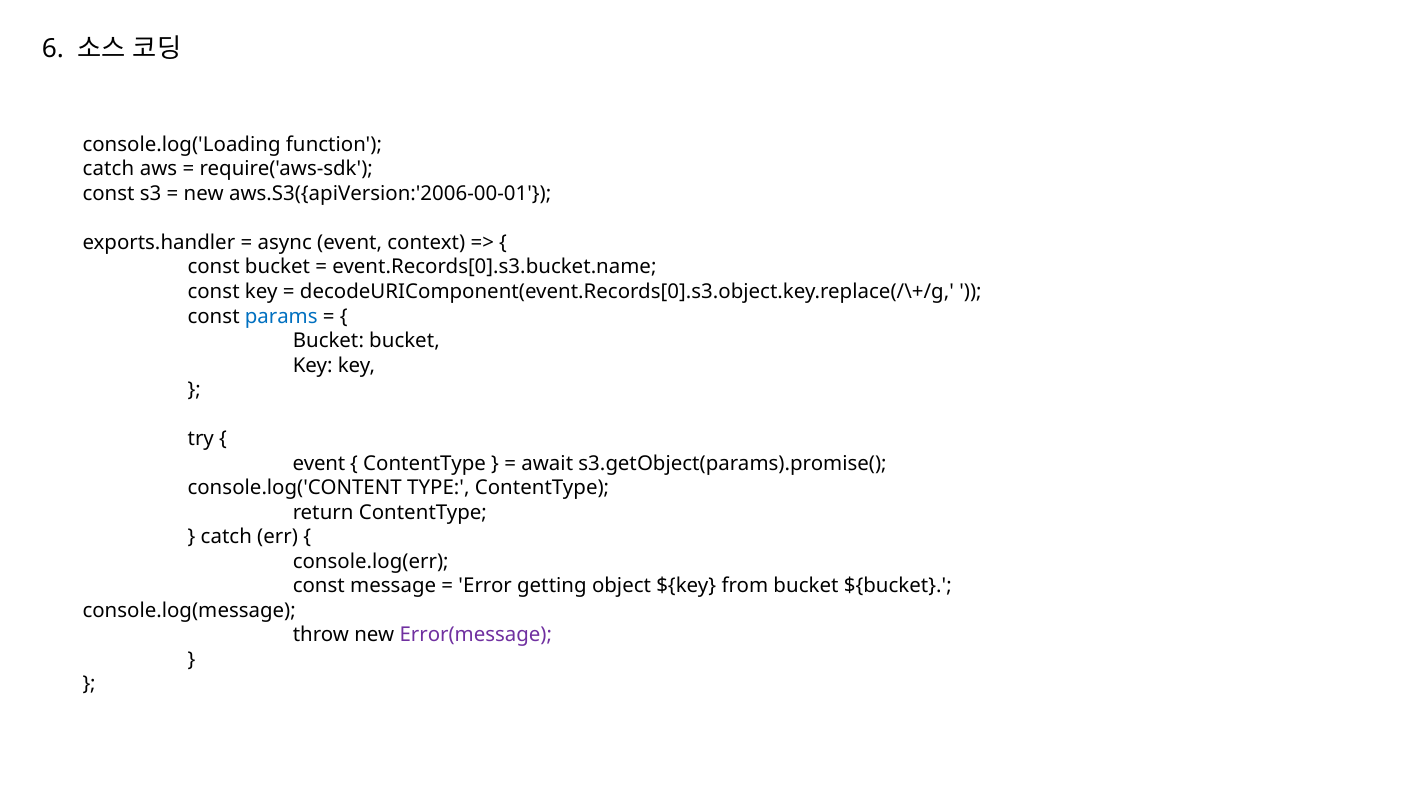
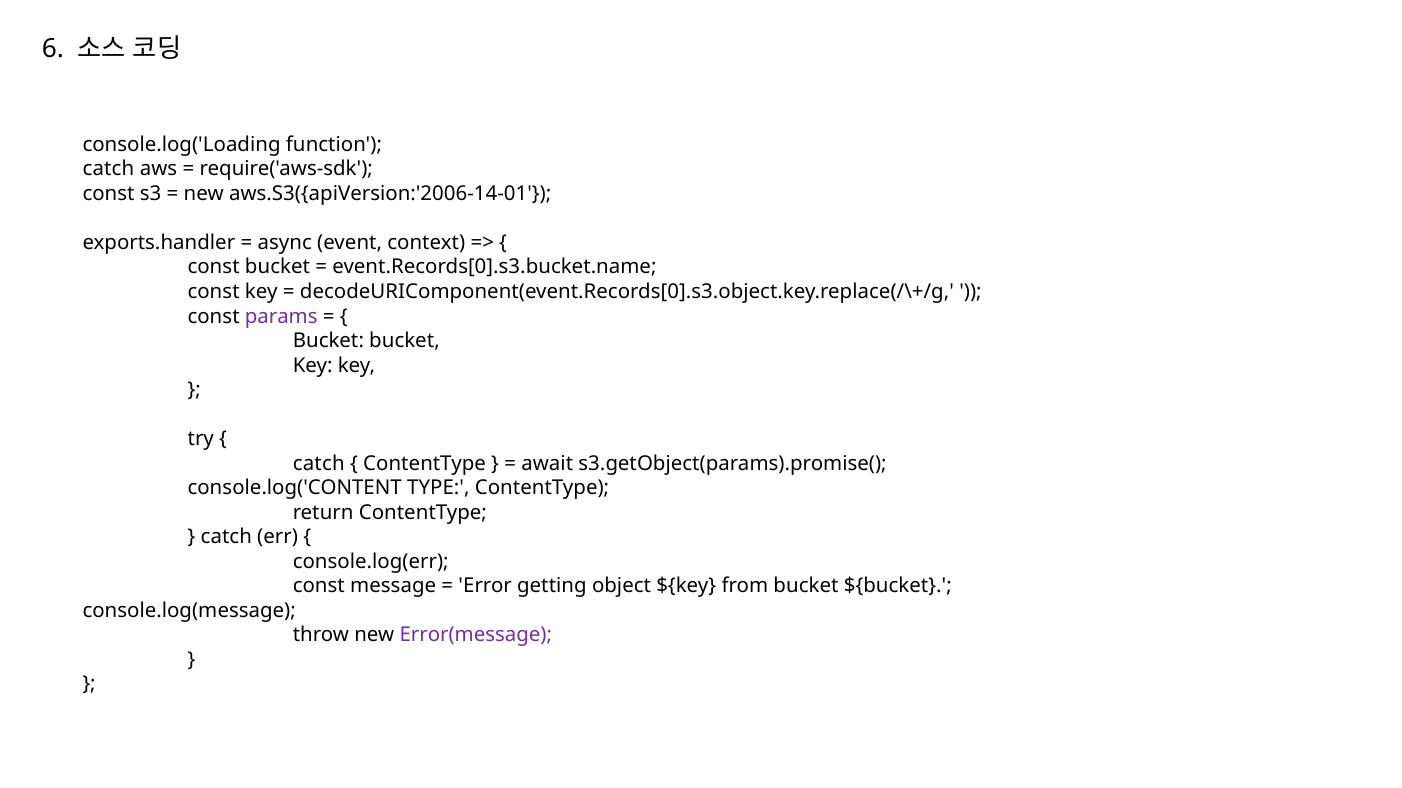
aws.S3({apiVersion:'2006-00-01: aws.S3({apiVersion:'2006-00-01 -> aws.S3({apiVersion:'2006-14-01
params colour: blue -> purple
event at (319, 464): event -> catch
